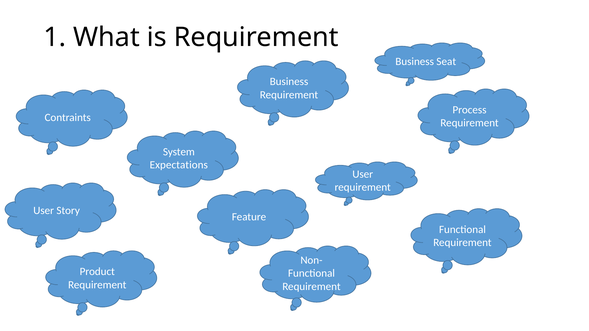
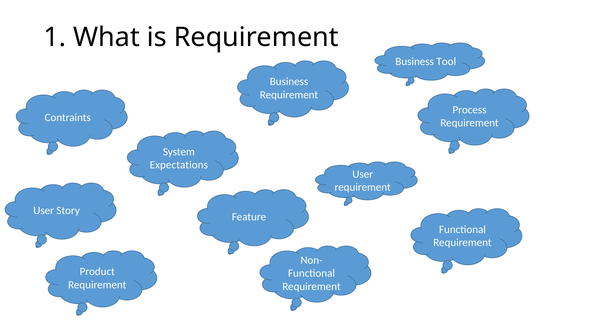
Seat: Seat -> Tool
